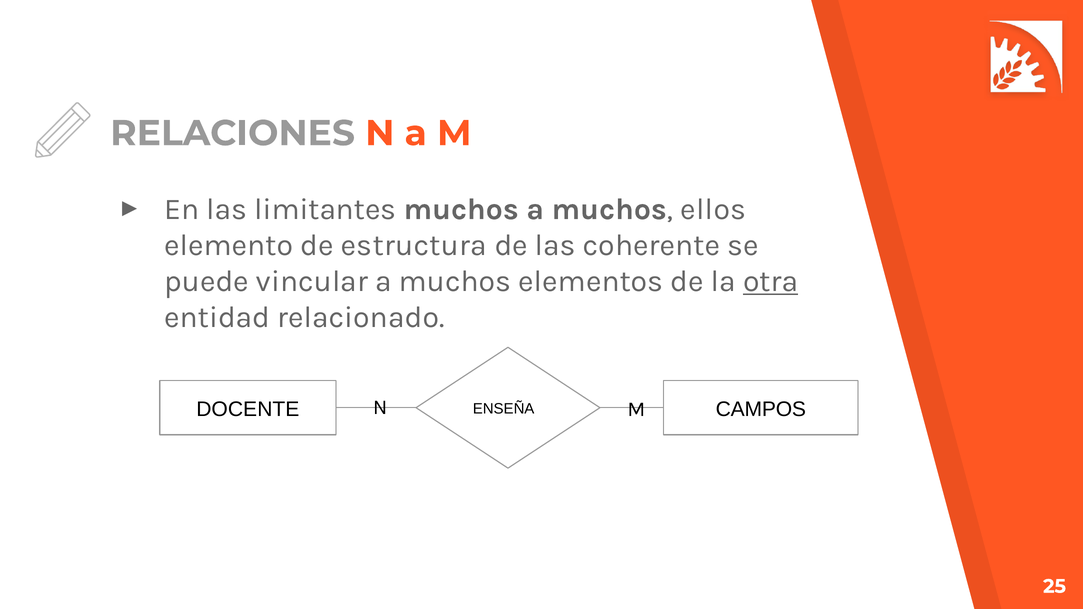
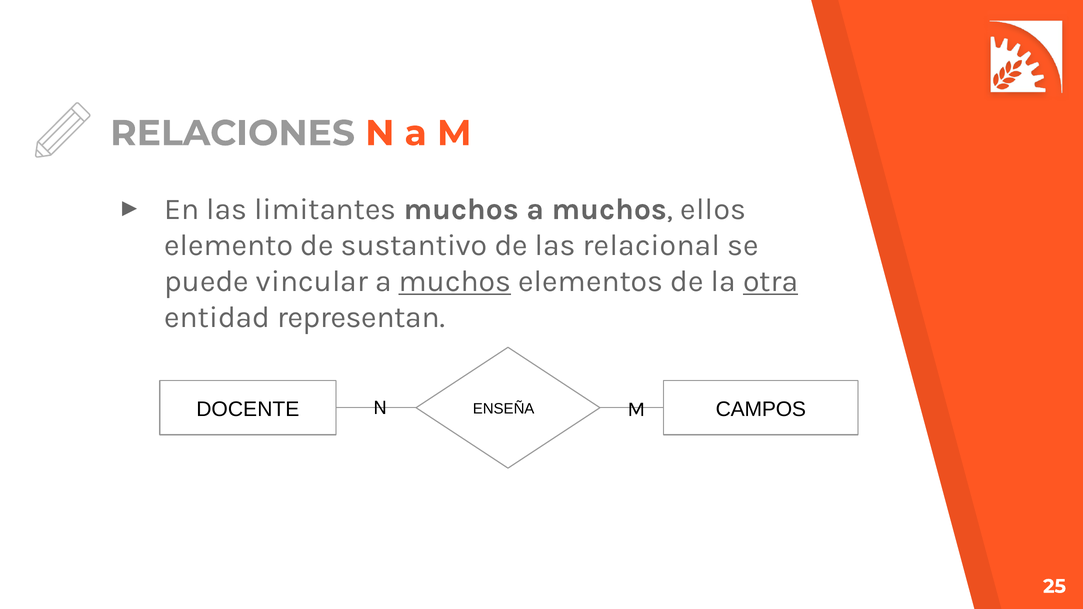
estructura: estructura -> sustantivo
coherente: coherente -> relacional
muchos at (455, 281) underline: none -> present
relacionado: relacionado -> representan
